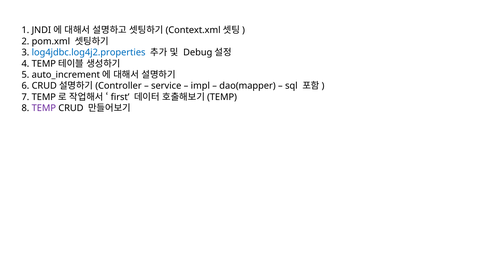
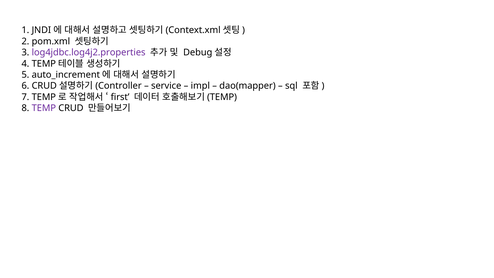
log4jdbc.log4j2.properties colour: blue -> purple
